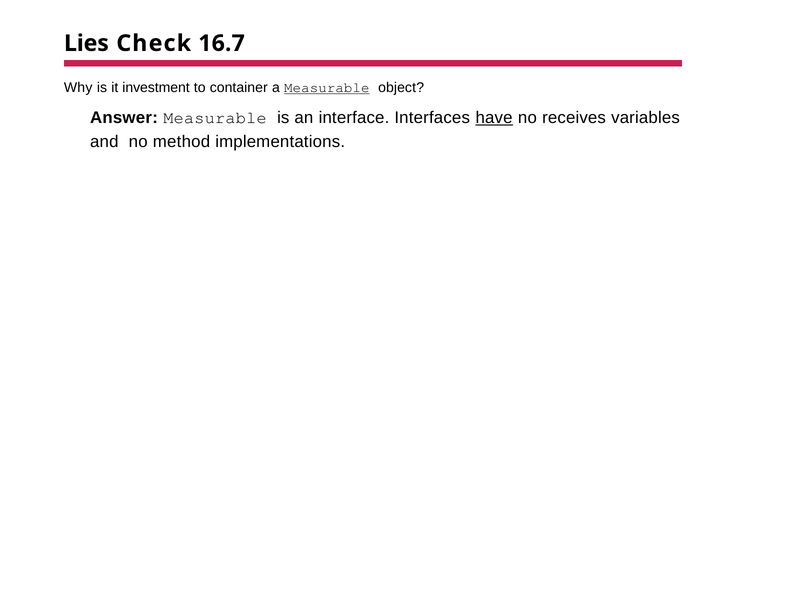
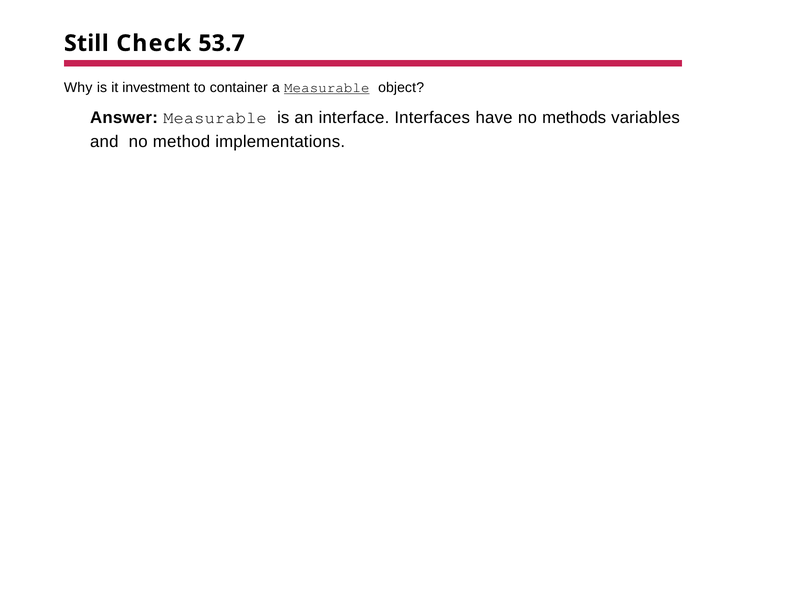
Lies: Lies -> Still
16.7: 16.7 -> 53.7
have underline: present -> none
receives: receives -> methods
